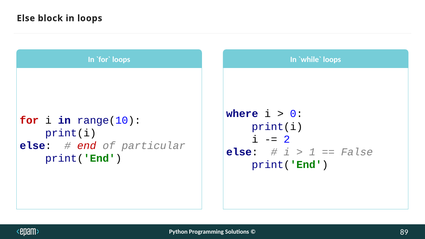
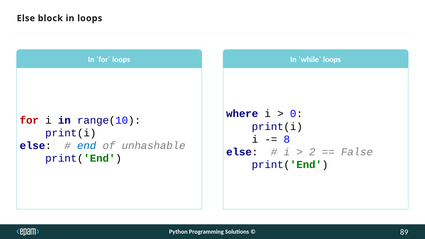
2: 2 -> 8
end colour: red -> blue
particular: particular -> unhashable
1: 1 -> 2
